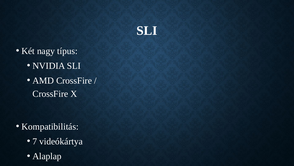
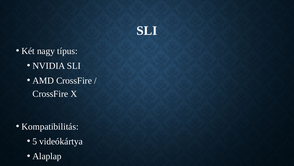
7: 7 -> 5
